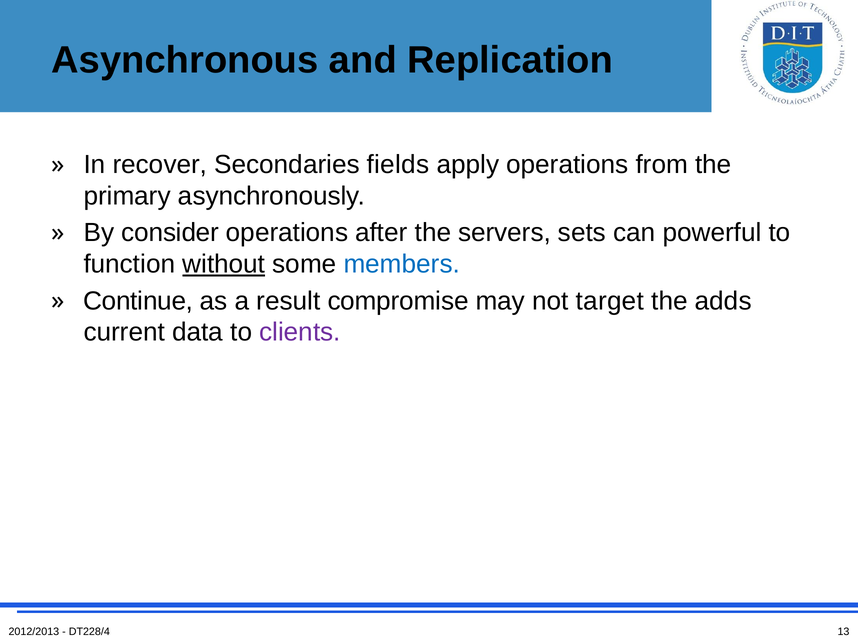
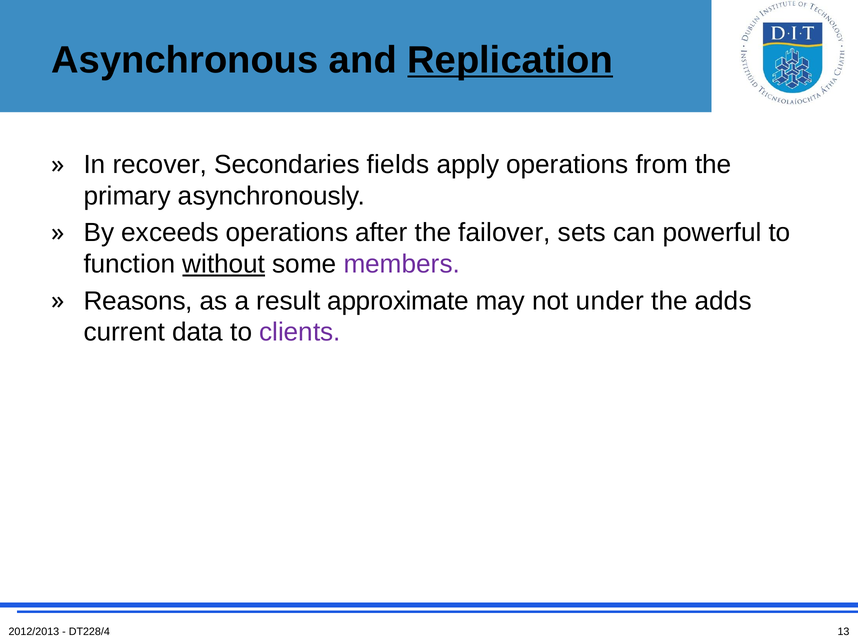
Replication underline: none -> present
consider: consider -> exceeds
servers: servers -> failover
members colour: blue -> purple
Continue: Continue -> Reasons
compromise: compromise -> approximate
target: target -> under
